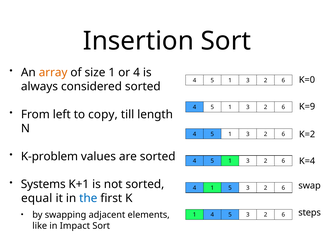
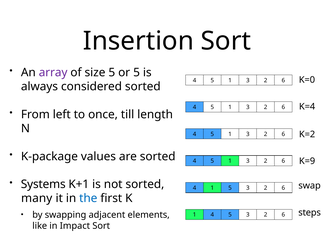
array colour: orange -> purple
size 1: 1 -> 5
or 4: 4 -> 5
K=9: K=9 -> K=4
copy: copy -> once
K-problem: K-problem -> K-package
K=4: K=4 -> K=9
equal: equal -> many
